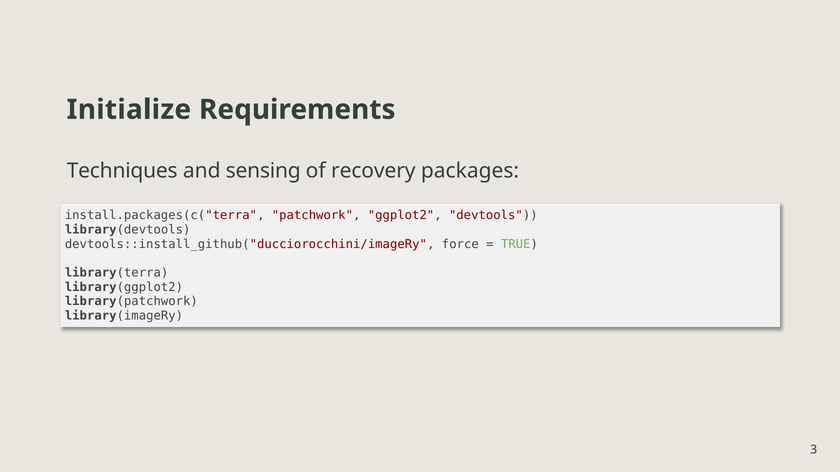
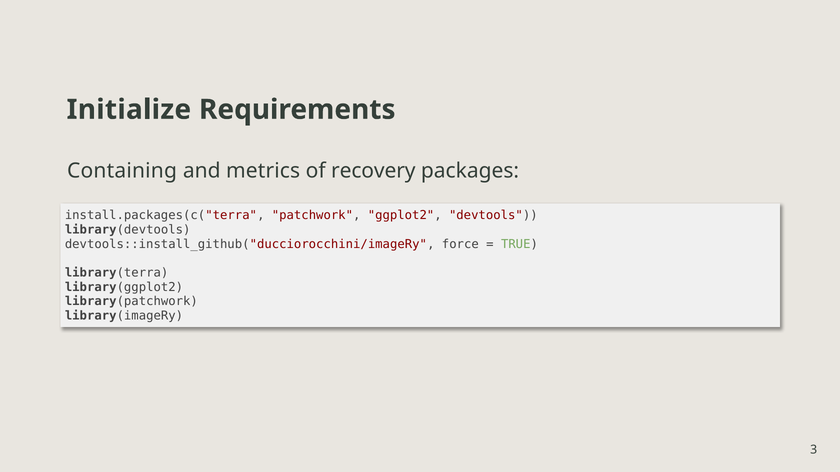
Techniques: Techniques -> Containing
sensing: sensing -> metrics
